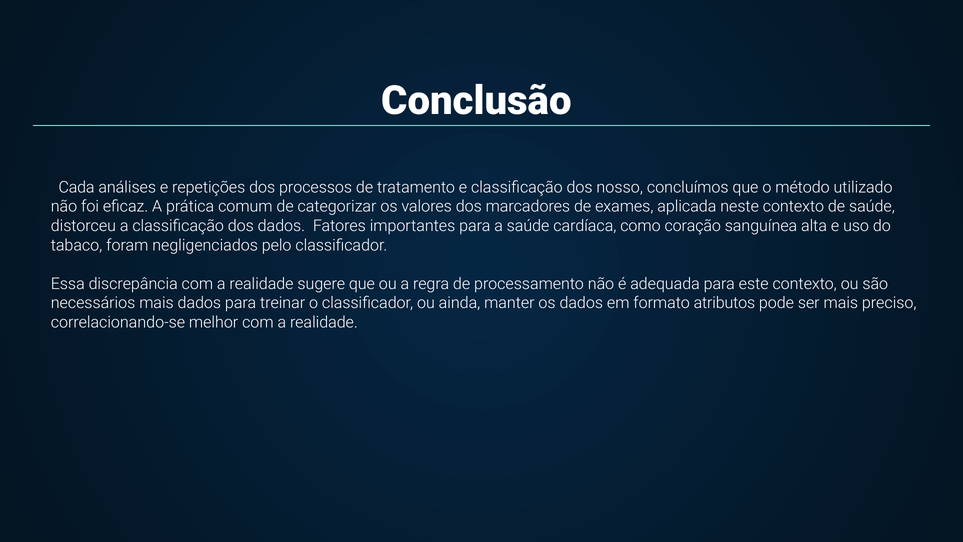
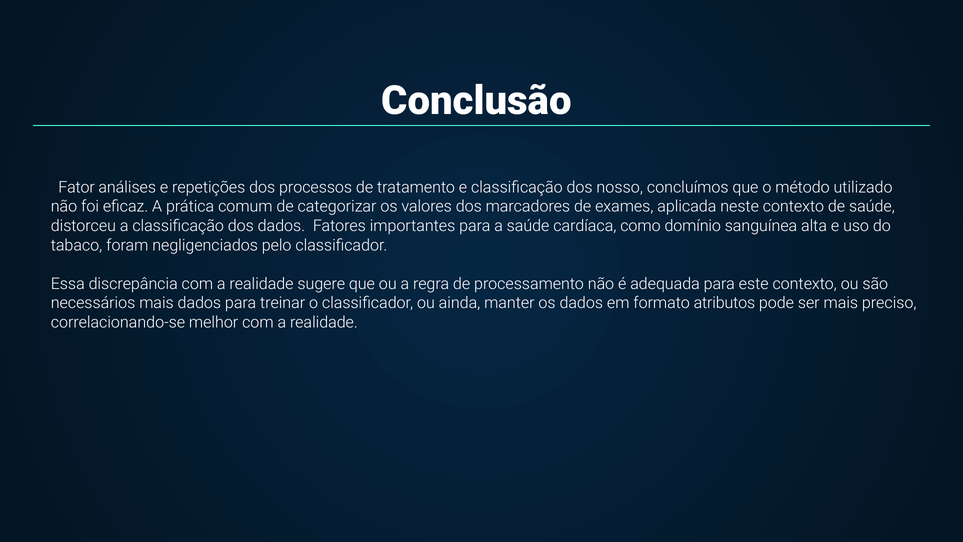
Cada: Cada -> Fator
coração: coração -> domínio
